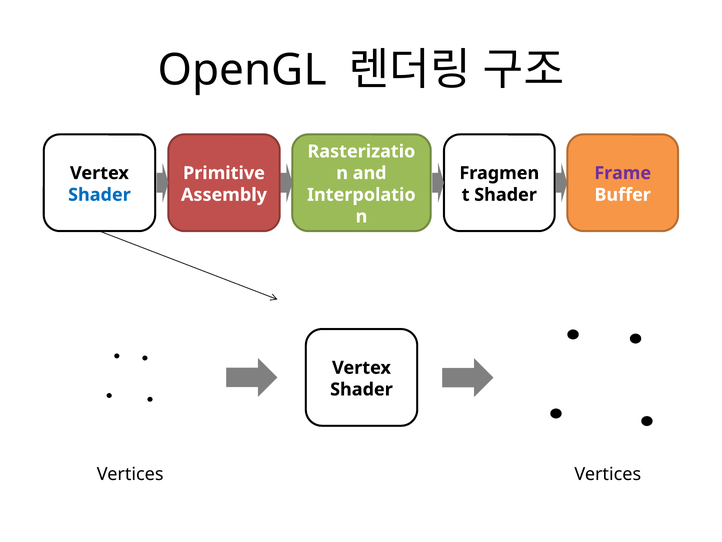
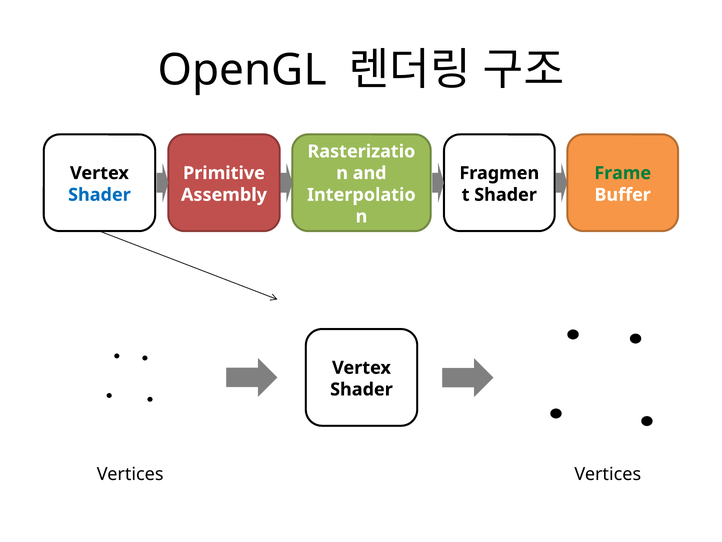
Frame colour: purple -> green
